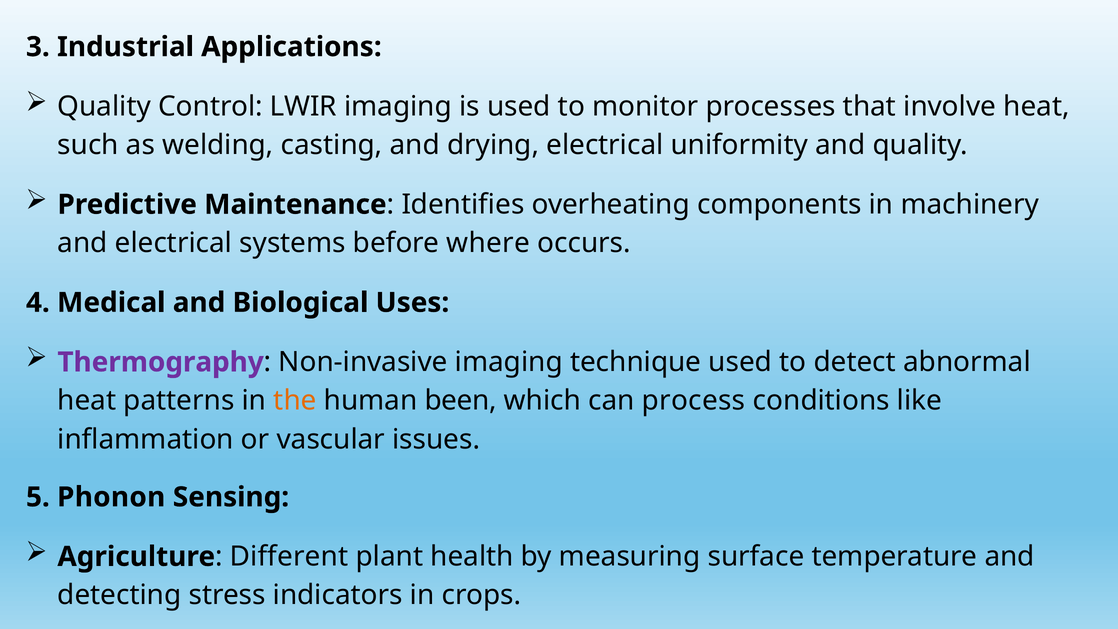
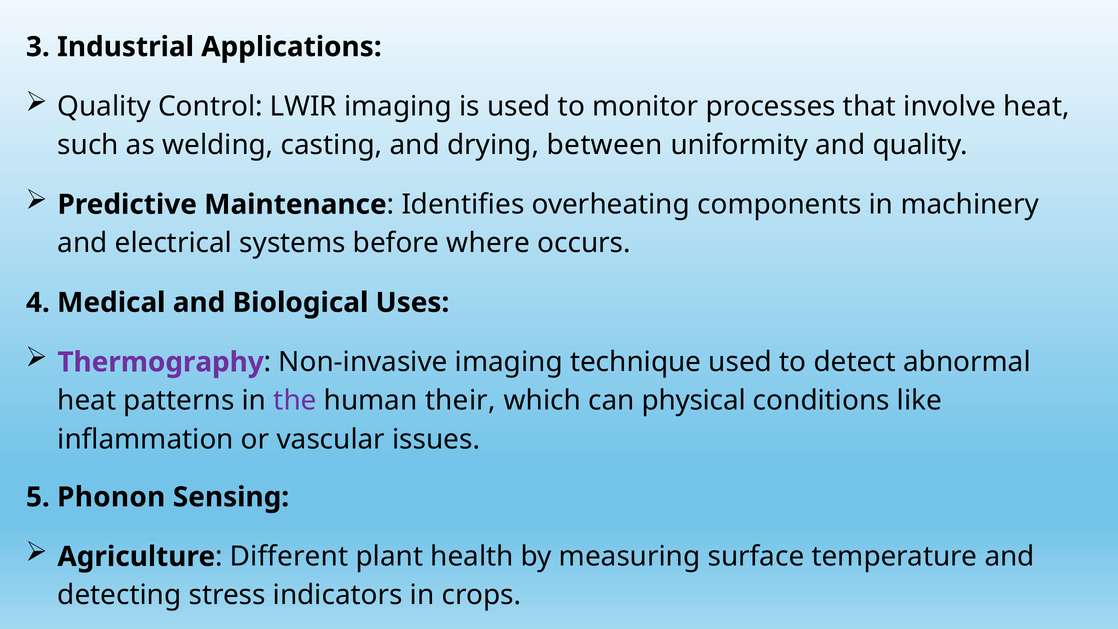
drying electrical: electrical -> between
the colour: orange -> purple
been: been -> their
process: process -> physical
